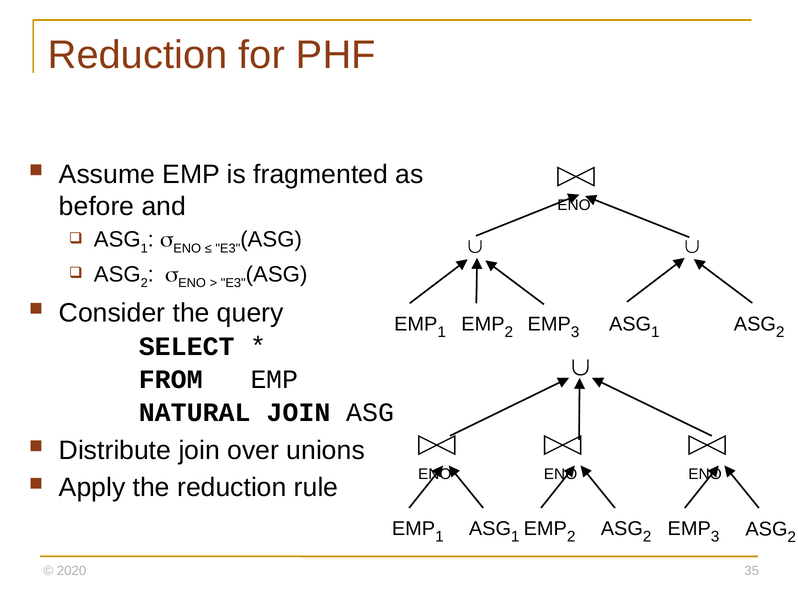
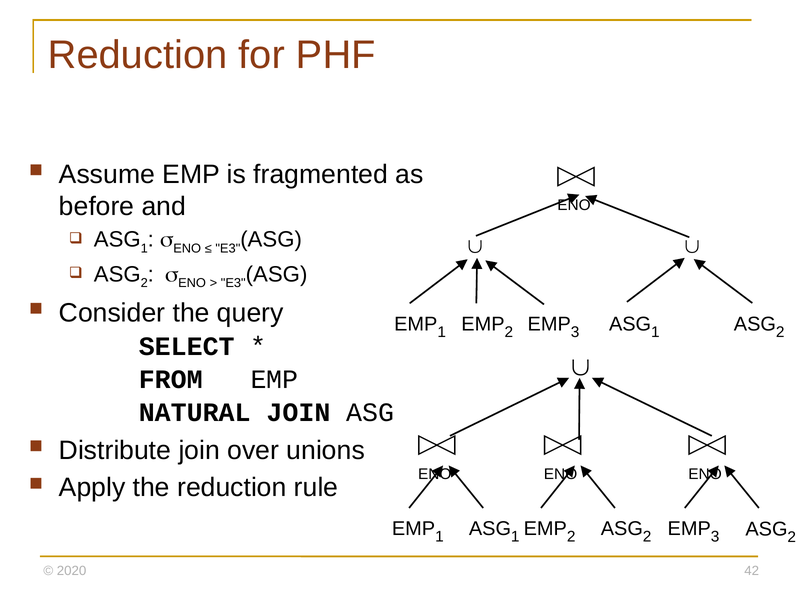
35: 35 -> 42
